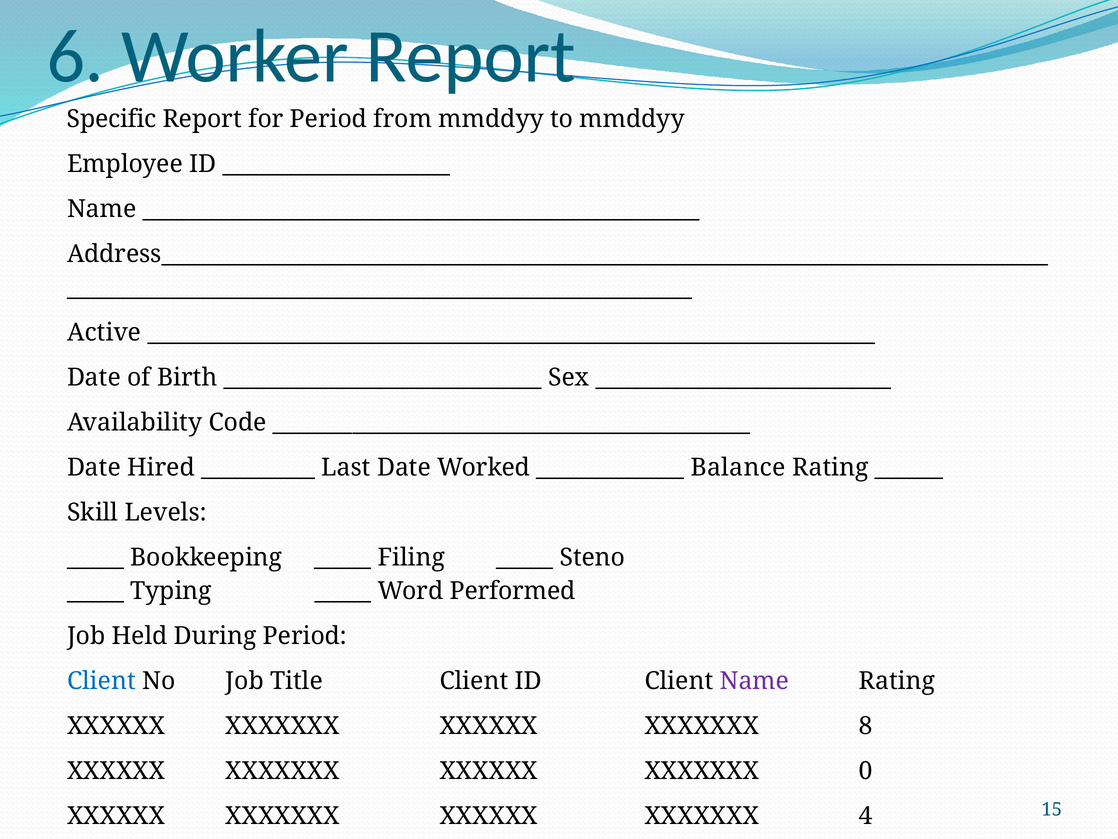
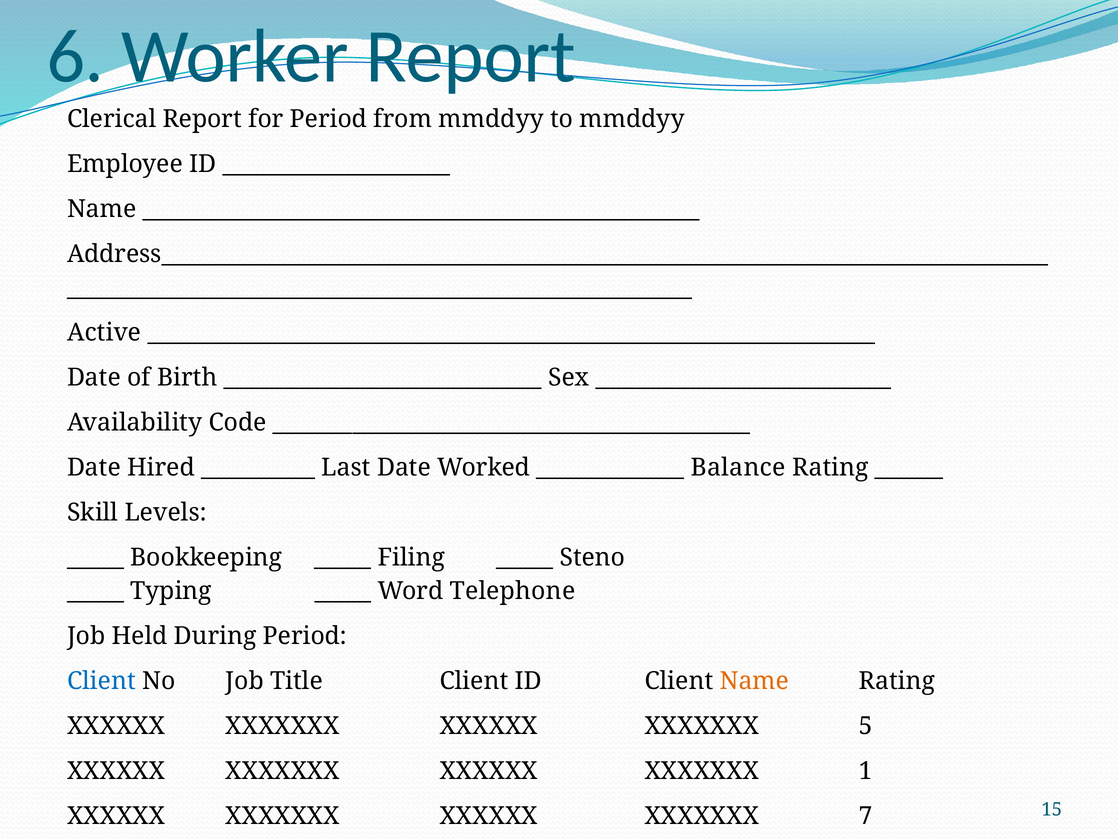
Specific: Specific -> Clerical
Performed: Performed -> Telephone
Name at (754, 681) colour: purple -> orange
8: 8 -> 5
0: 0 -> 1
4: 4 -> 7
